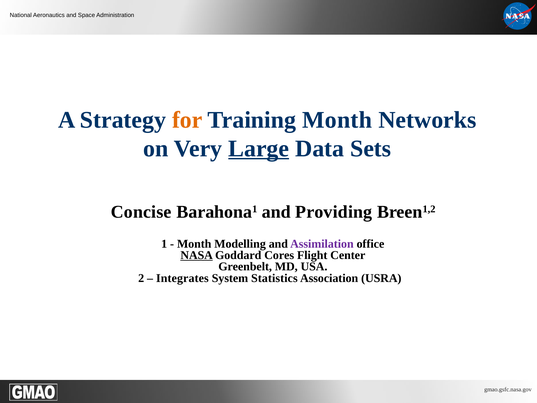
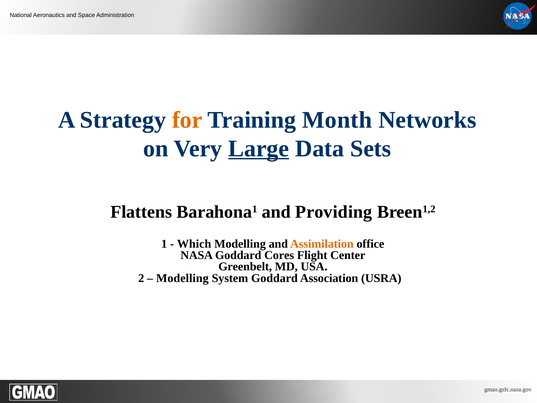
Concise: Concise -> Flattens
Month at (194, 244): Month -> Which
Assimilation colour: purple -> orange
NASA underline: present -> none
Integrates at (182, 278): Integrates -> Modelling
System Statistics: Statistics -> Goddard
